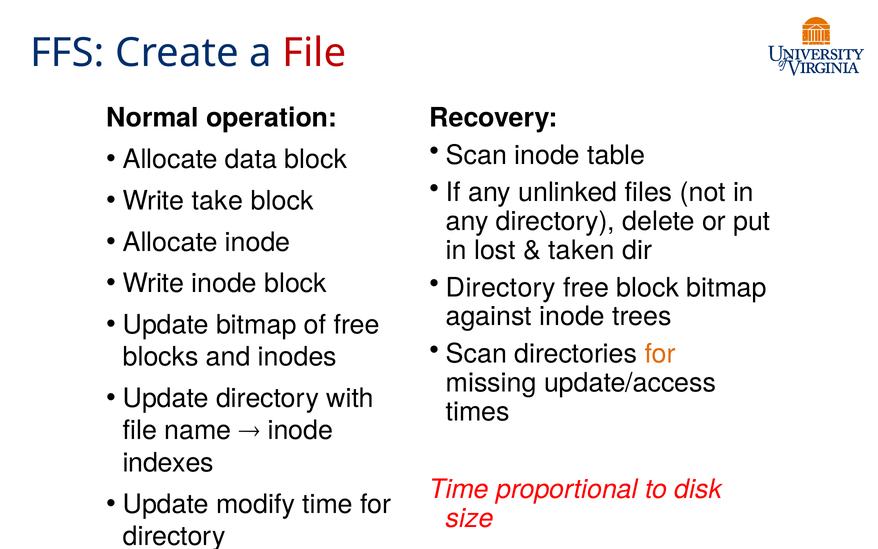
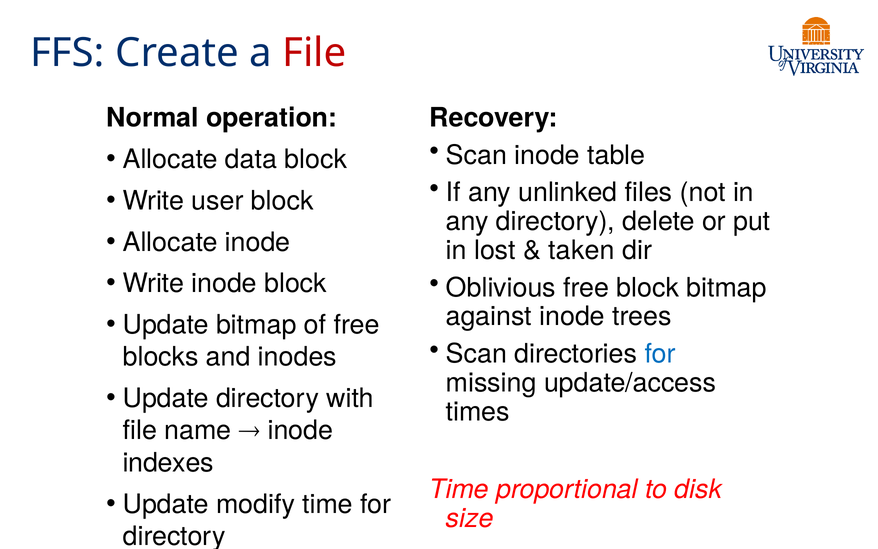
take: take -> user
Directory at (501, 288): Directory -> Oblivious
for at (660, 354) colour: orange -> blue
